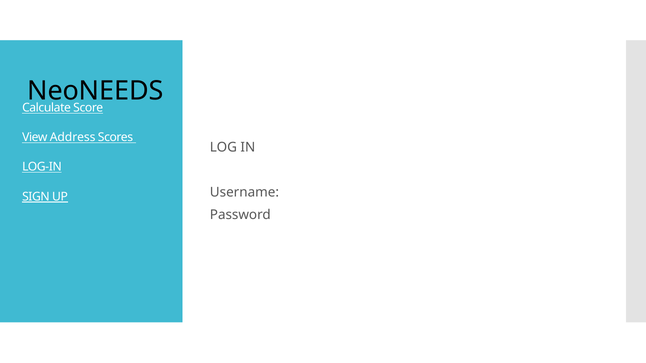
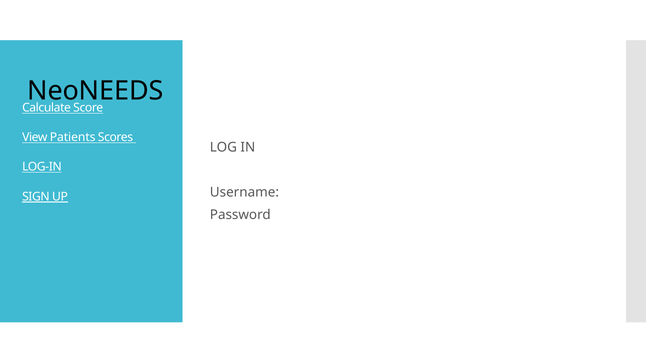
Address: Address -> Patients
